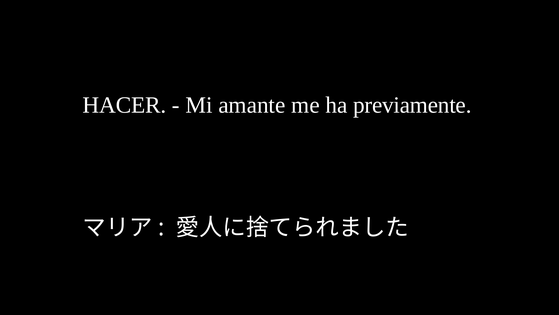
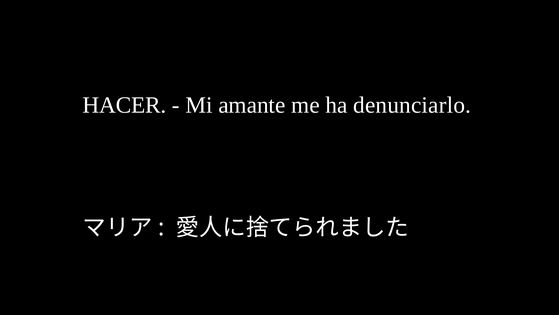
previamente: previamente -> denunciarlo
